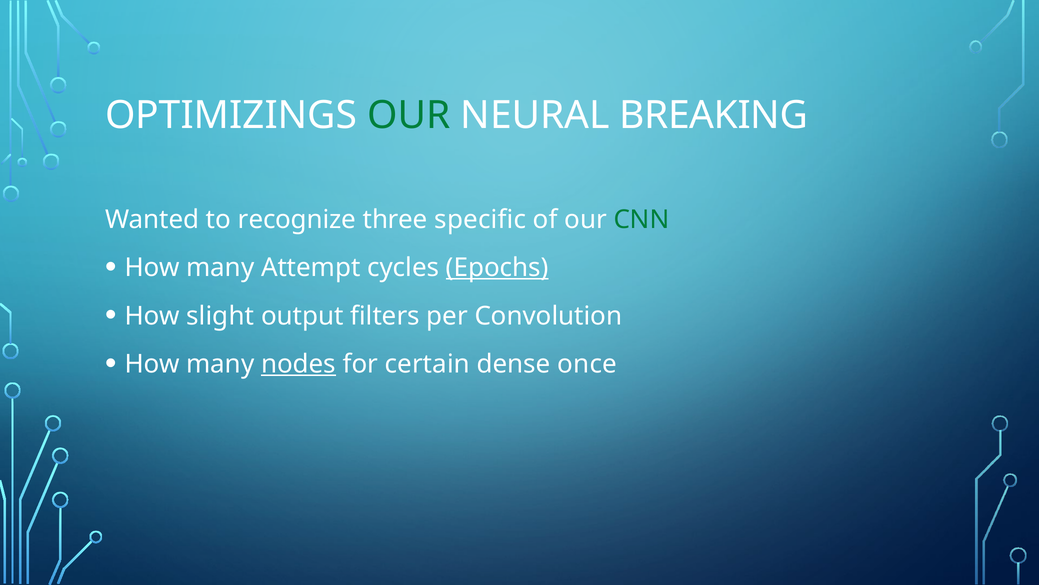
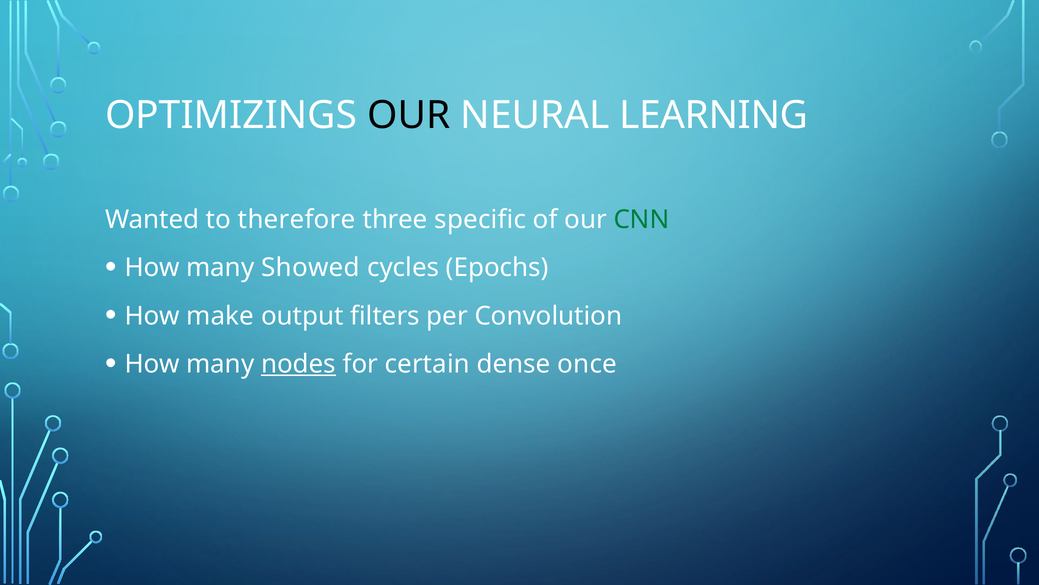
OUR at (409, 115) colour: green -> black
BREAKING: BREAKING -> LEARNING
recognize: recognize -> therefore
Attempt: Attempt -> Showed
Epochs underline: present -> none
slight: slight -> make
